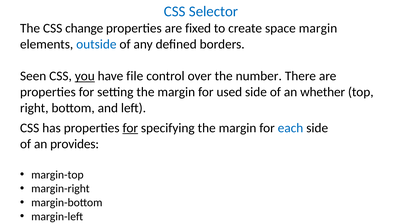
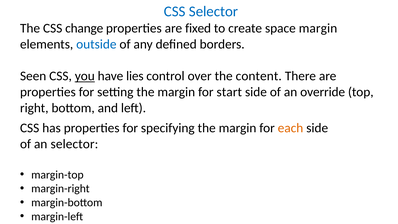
file: file -> lies
number: number -> content
used: used -> start
whether: whether -> override
for at (130, 128) underline: present -> none
each colour: blue -> orange
an provides: provides -> selector
